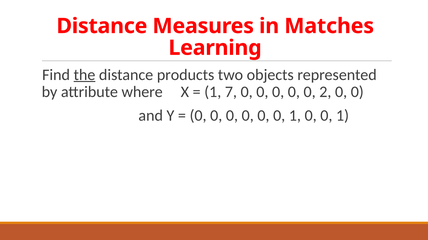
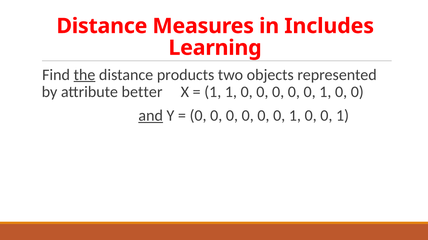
Matches: Matches -> Includes
where: where -> better
1 7: 7 -> 1
2 at (325, 92): 2 -> 1
and underline: none -> present
